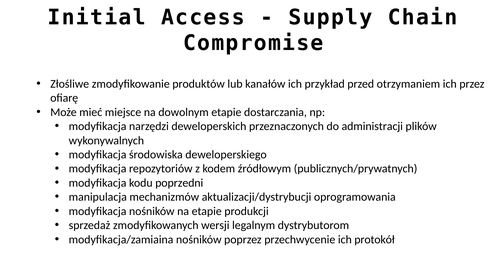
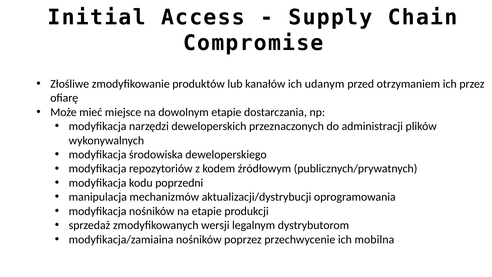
przykład: przykład -> udanym
protokół: protokół -> mobilna
